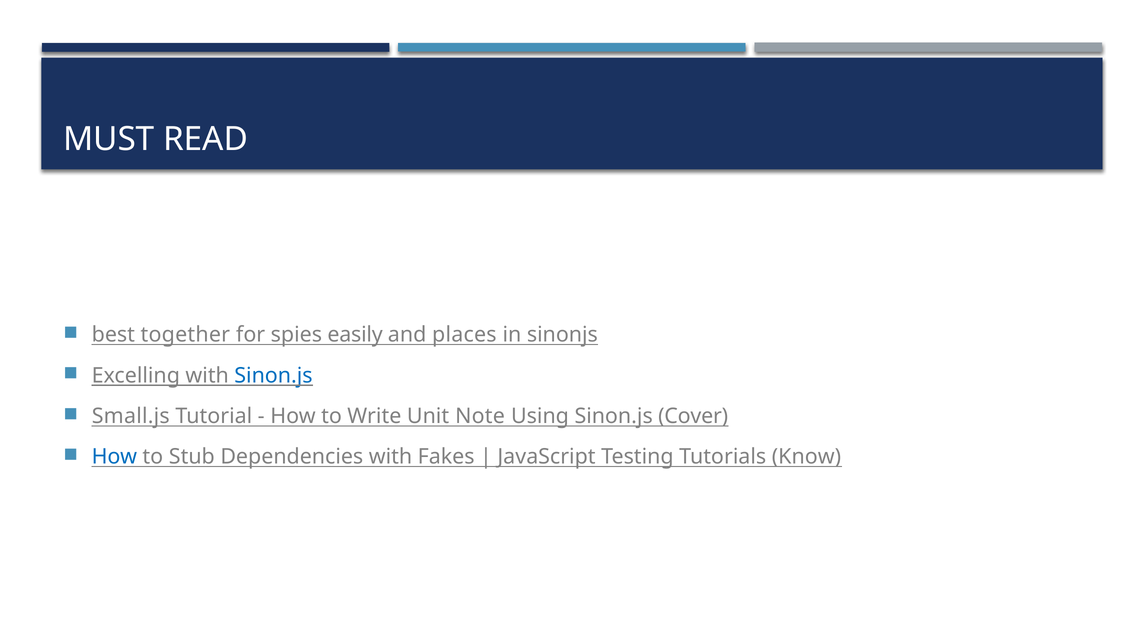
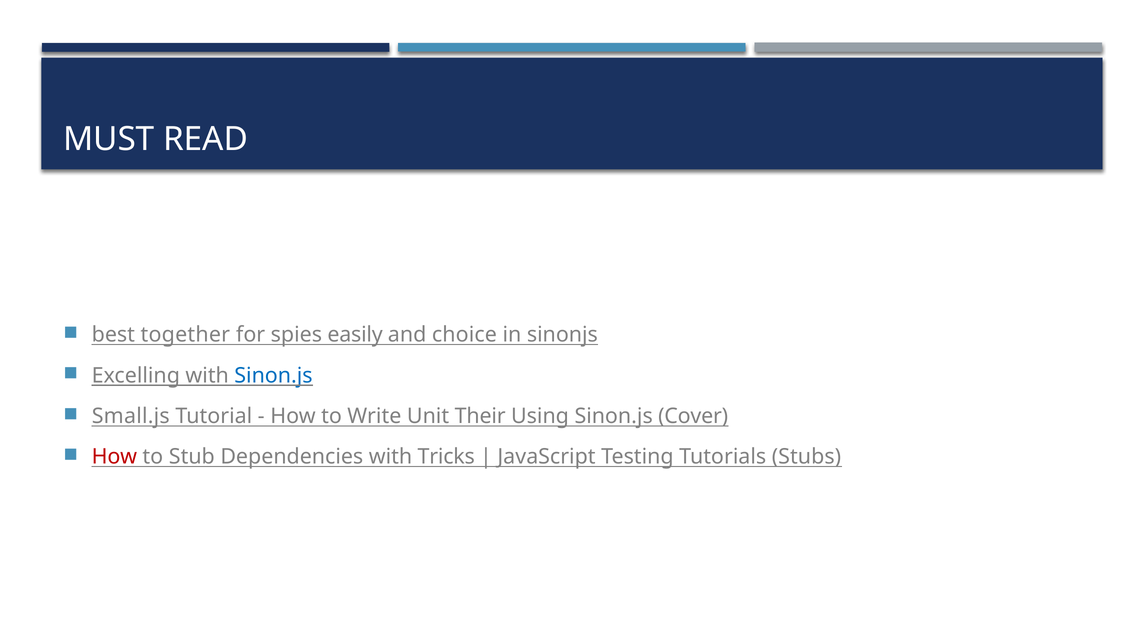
places: places -> choice
Note: Note -> Their
How at (114, 456) colour: blue -> red
Fakes: Fakes -> Tricks
Know: Know -> Stubs
